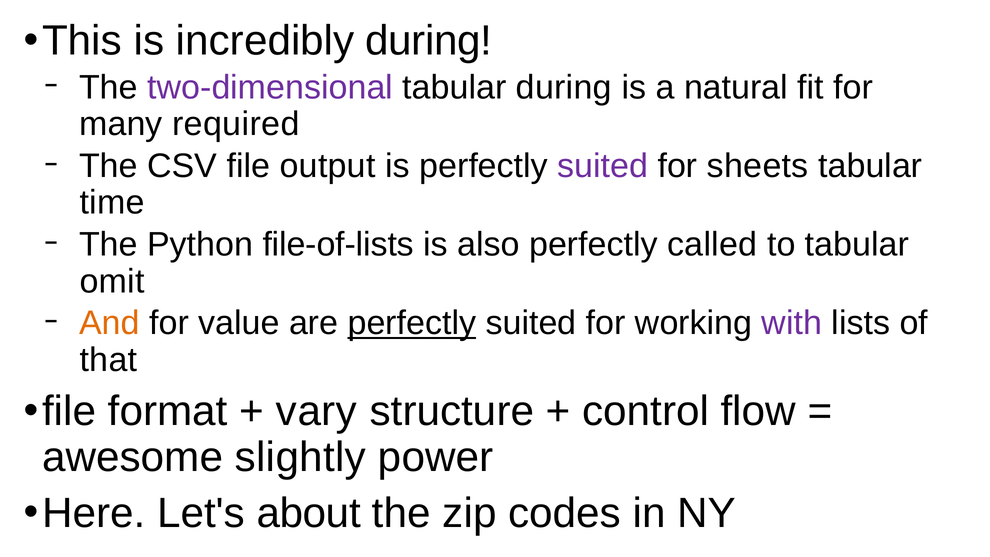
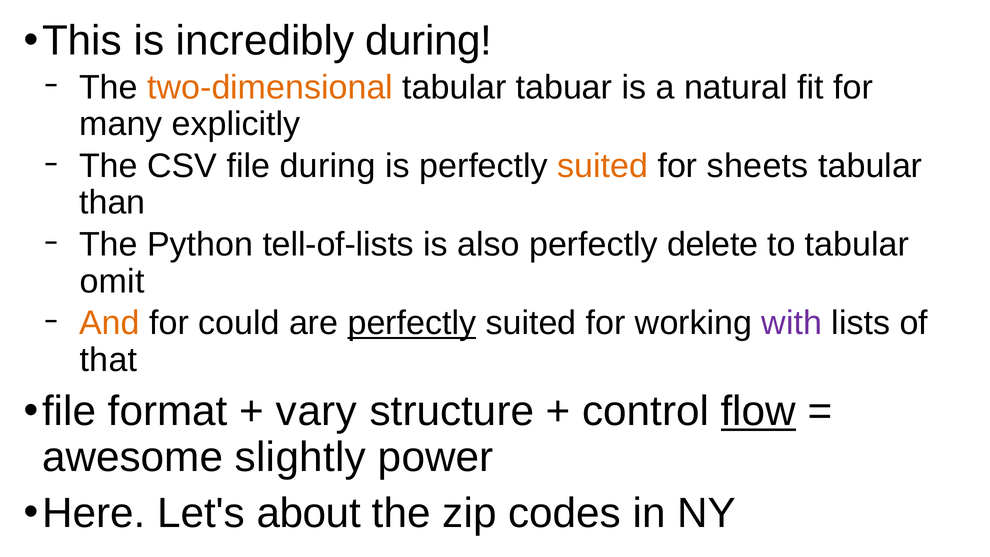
two-dimensional colour: purple -> orange
tabular during: during -> tabuar
required: required -> explicitly
file output: output -> during
suited at (603, 166) colour: purple -> orange
time: time -> than
file-of-lists: file-of-lists -> tell-of-lists
called: called -> delete
value: value -> could
flow underline: none -> present
